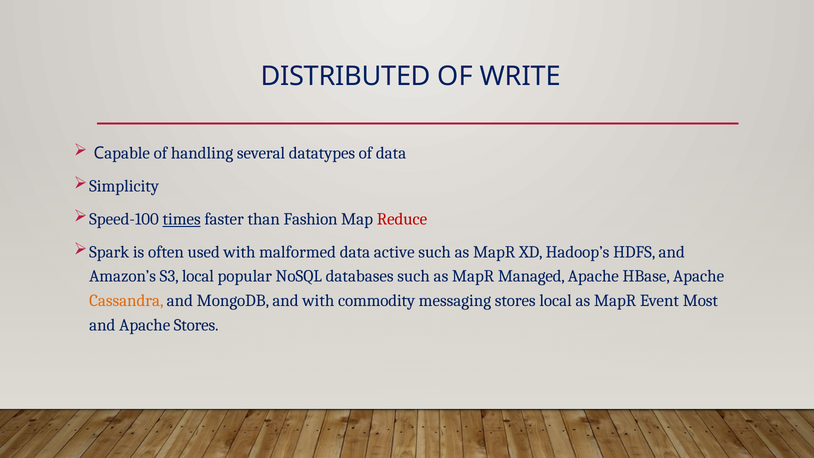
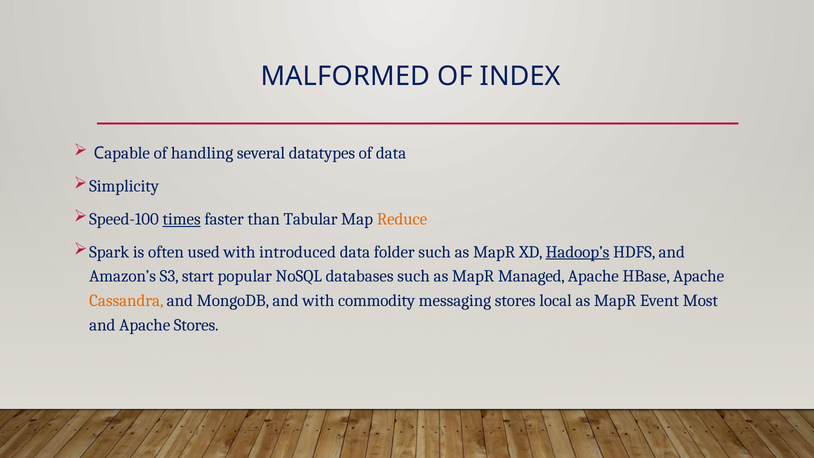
DISTRIBUTED: DISTRIBUTED -> MALFORMED
WRITE: WRITE -> INDEX
Fashion: Fashion -> Tabular
Reduce colour: red -> orange
malformed: malformed -> introduced
active: active -> folder
Hadoop’s underline: none -> present
S3 local: local -> start
